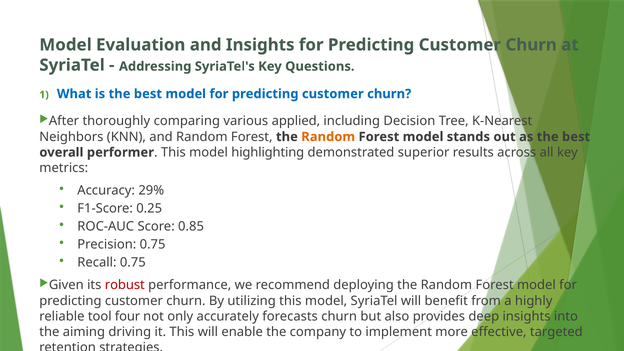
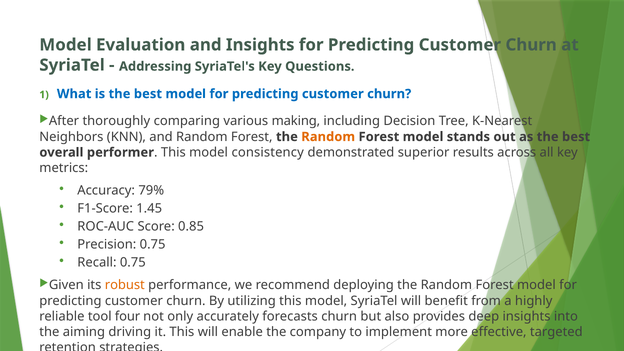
applied: applied -> making
highlighting: highlighting -> consistency
29%: 29% -> 79%
0.25: 0.25 -> 1.45
robust colour: red -> orange
